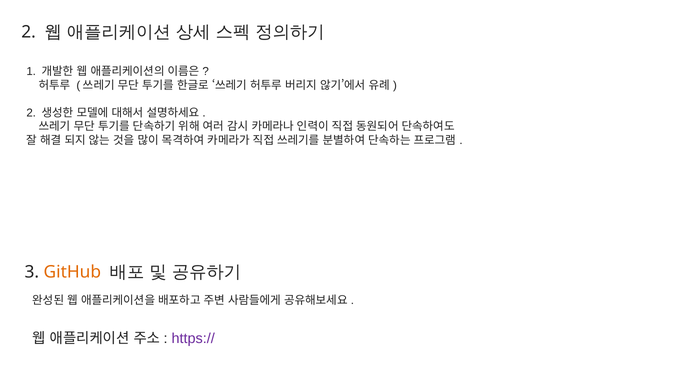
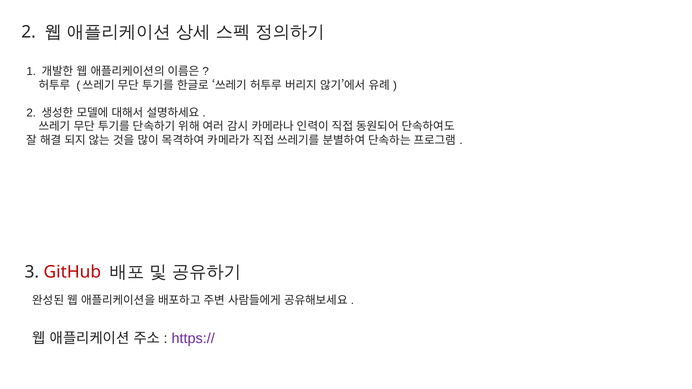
GitHub colour: orange -> red
